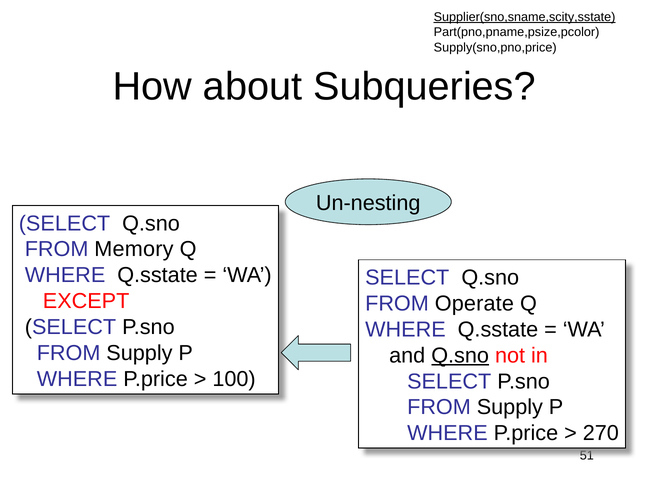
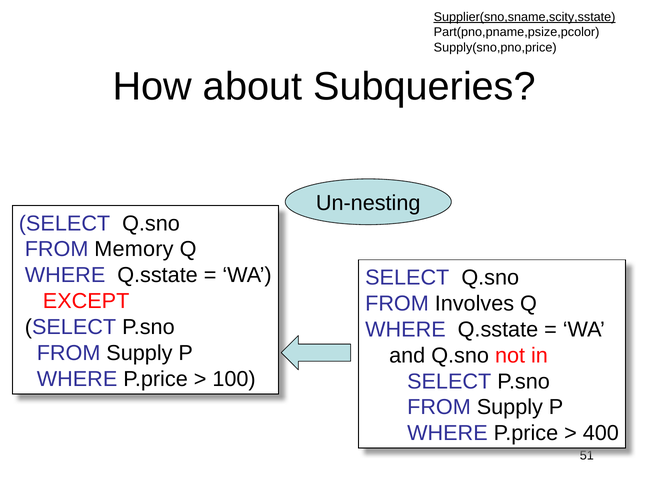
Operate: Operate -> Involves
Q.sno at (460, 355) underline: present -> none
270: 270 -> 400
